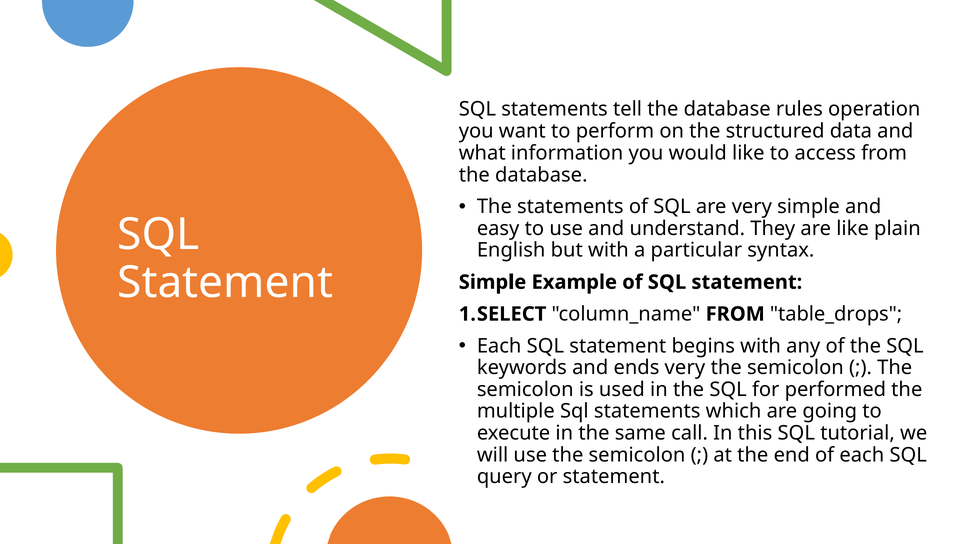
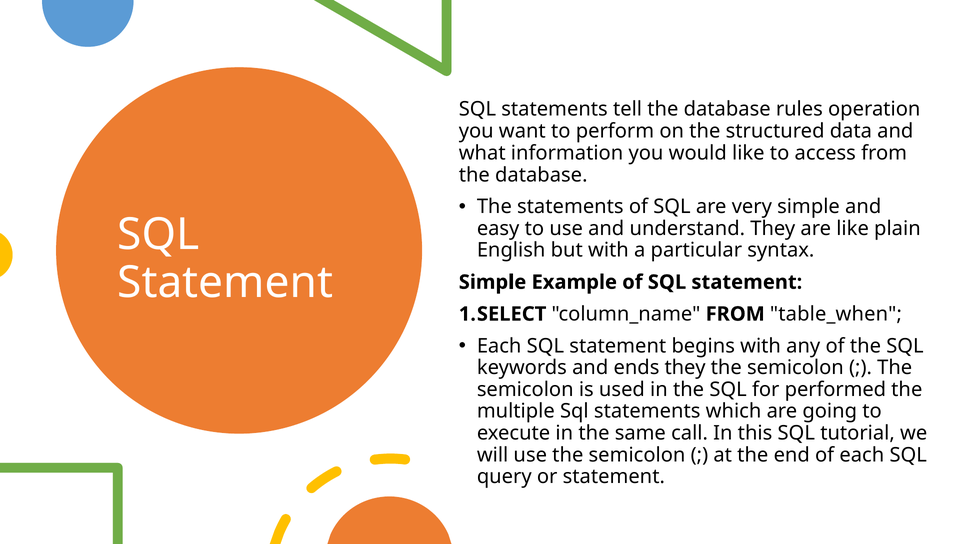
table_drops: table_drops -> table_when
ends very: very -> they
